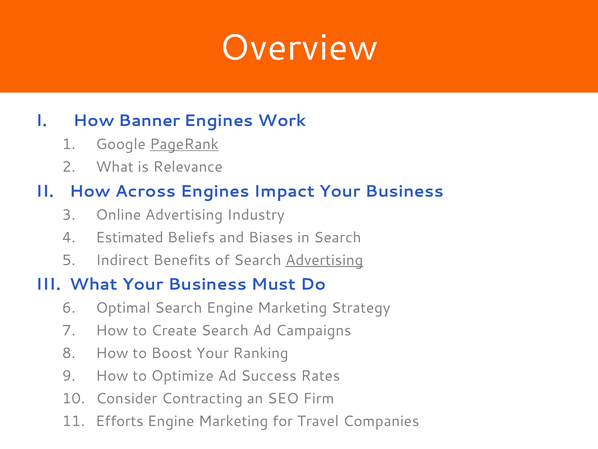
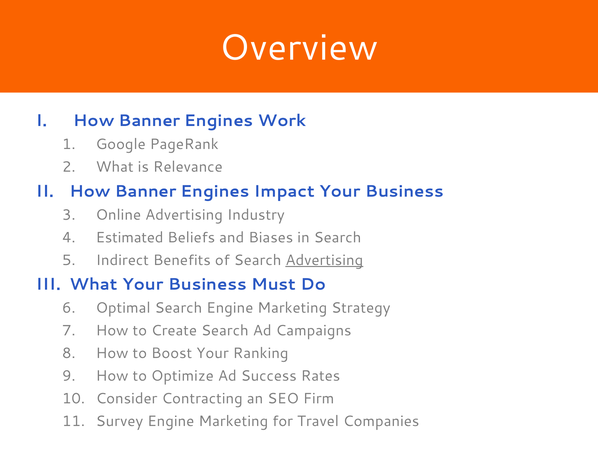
PageRank underline: present -> none
Across at (146, 191): Across -> Banner
Efforts: Efforts -> Survey
